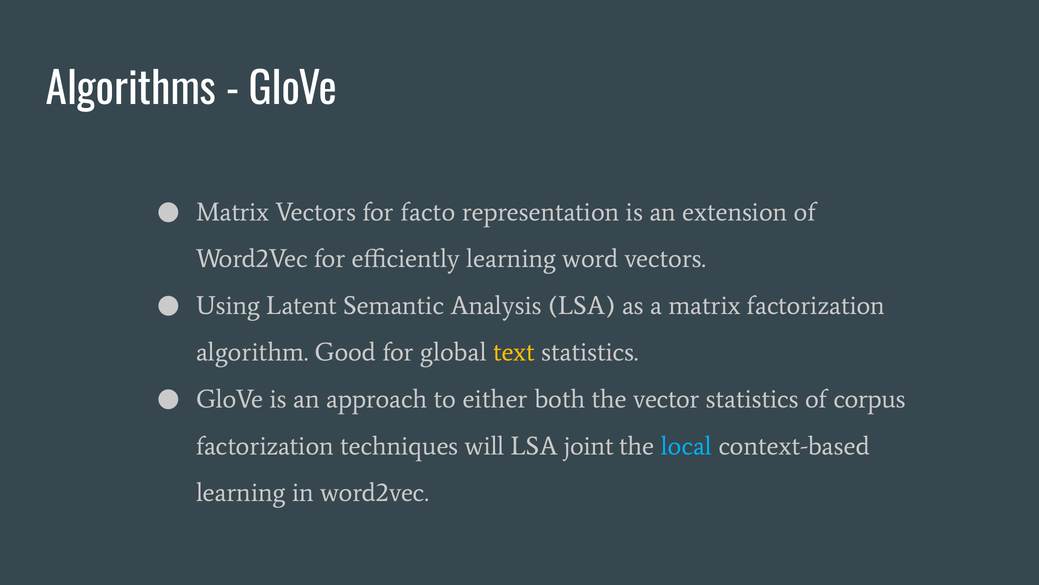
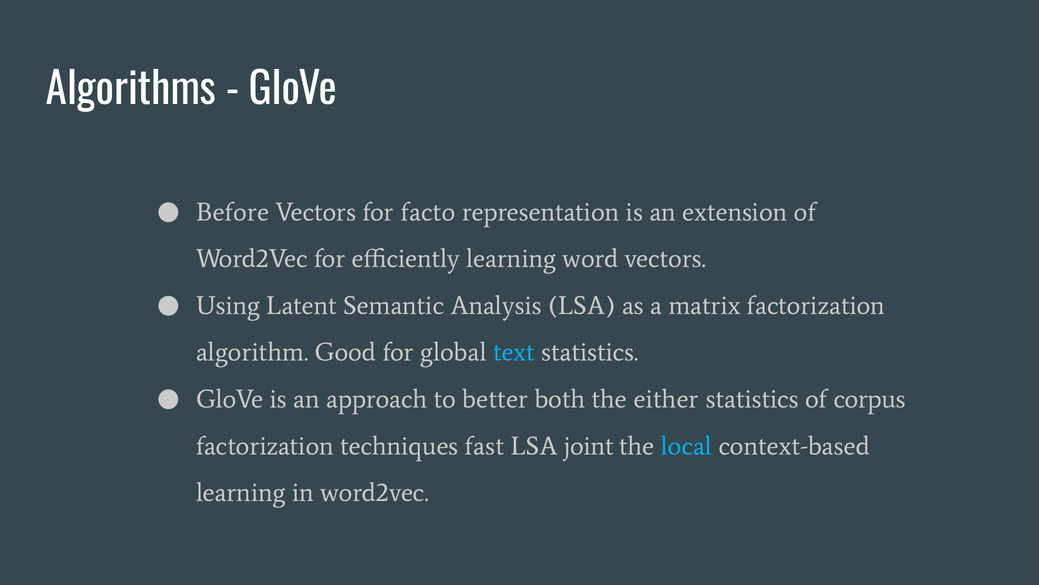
Matrix at (233, 212): Matrix -> Before
text colour: yellow -> light blue
either: either -> better
vector: vector -> either
will: will -> fast
